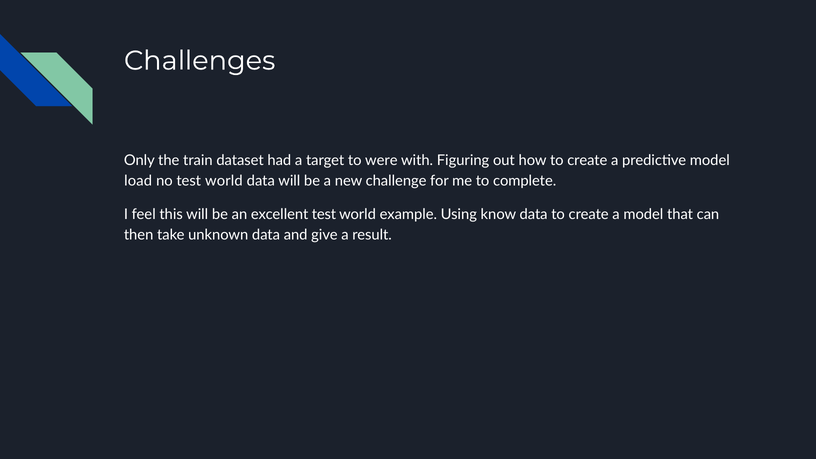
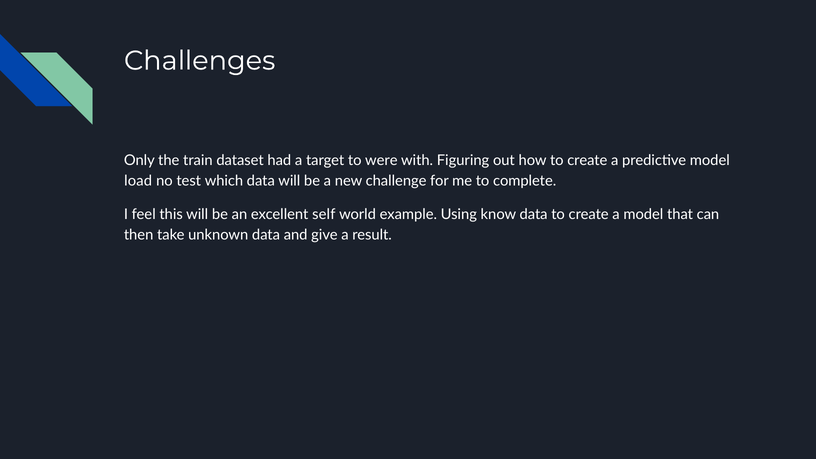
no test world: world -> which
excellent test: test -> self
